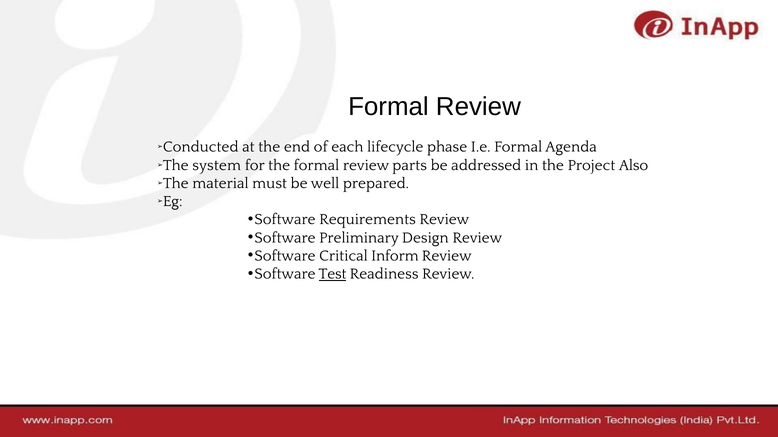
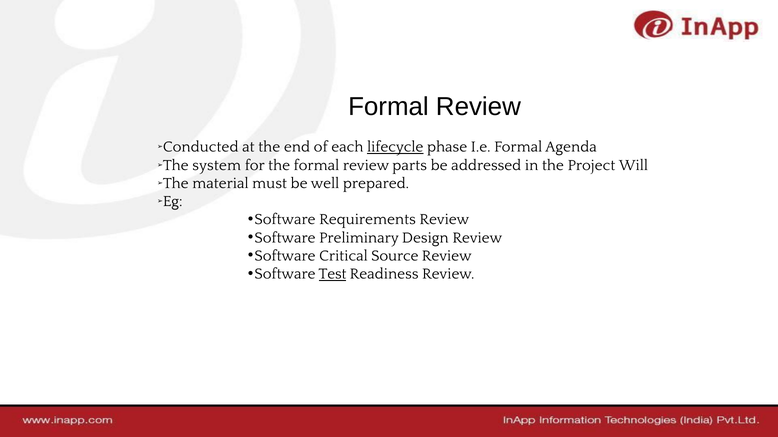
lifecycle underline: none -> present
Also: Also -> Will
Inform: Inform -> Source
